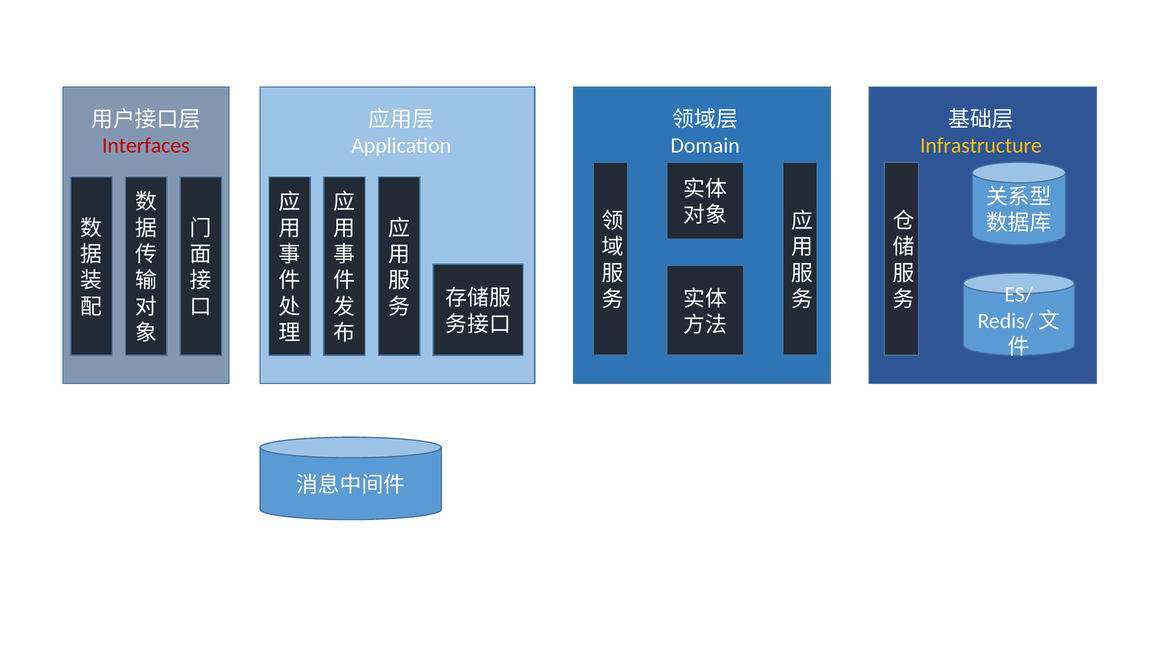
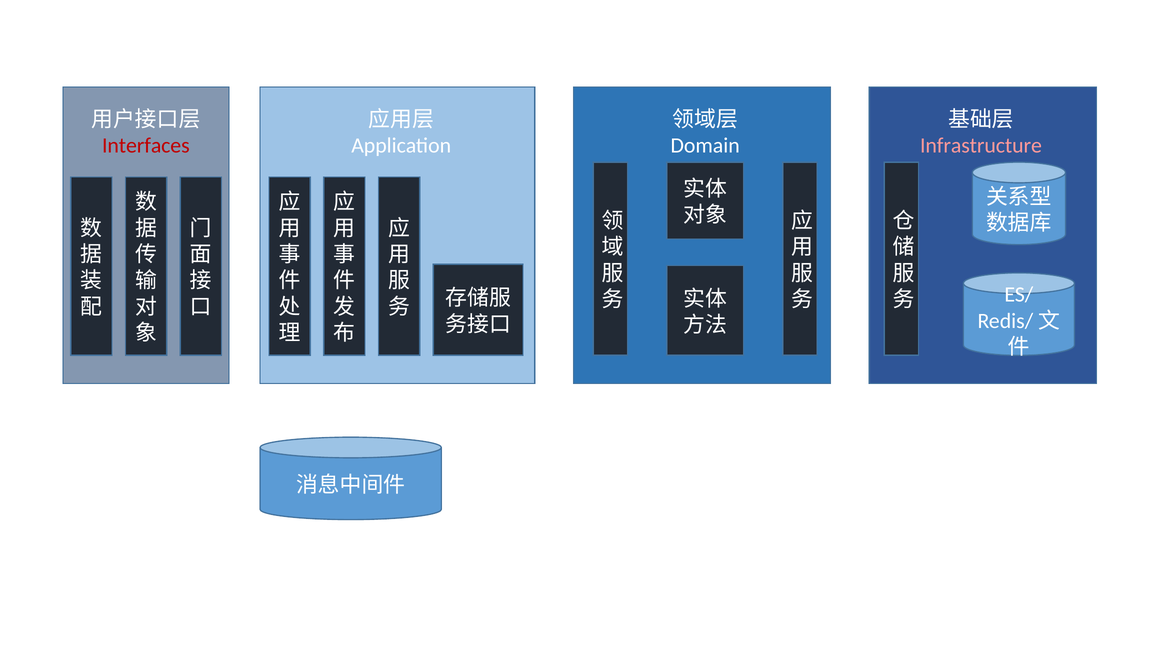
Infrastructure colour: yellow -> pink
